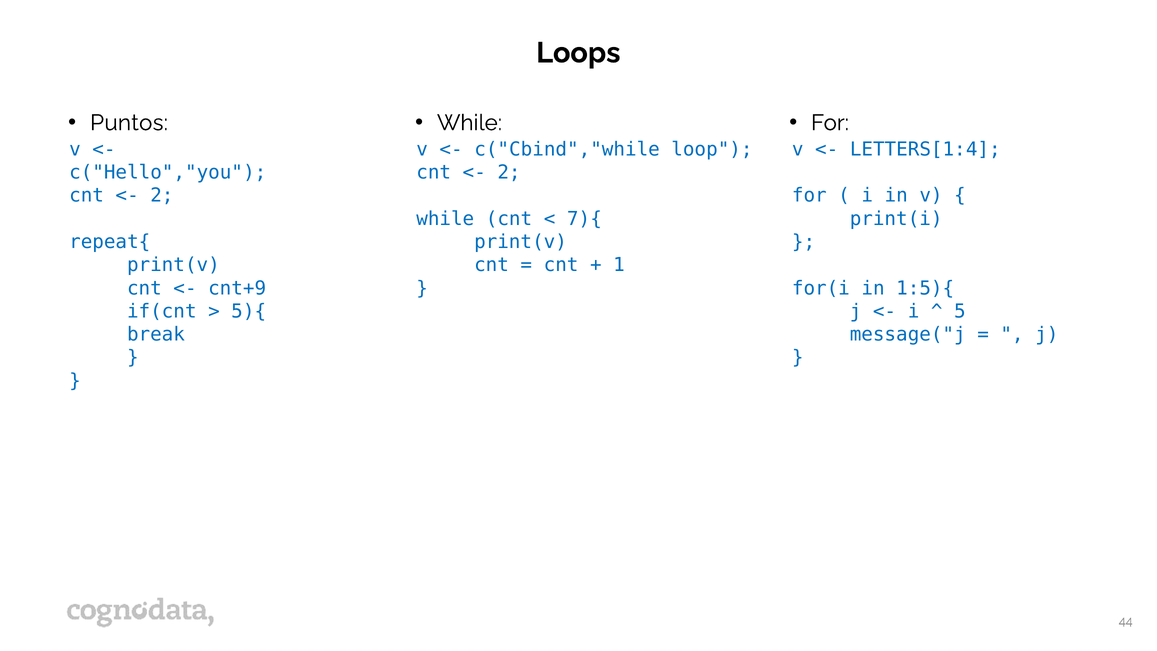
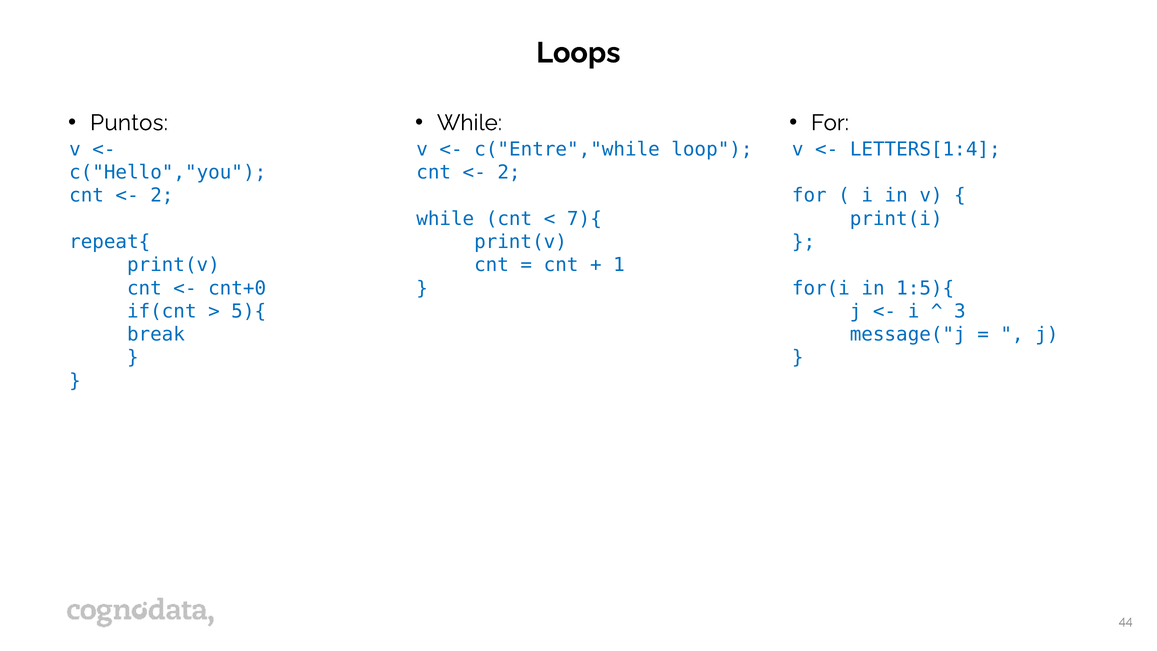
c("Cbind","while: c("Cbind","while -> c("Entre","while
cnt+9: cnt+9 -> cnt+0
5: 5 -> 3
